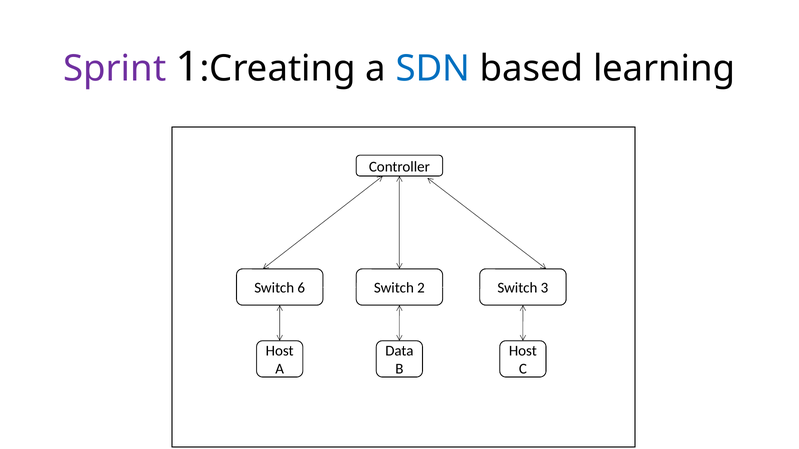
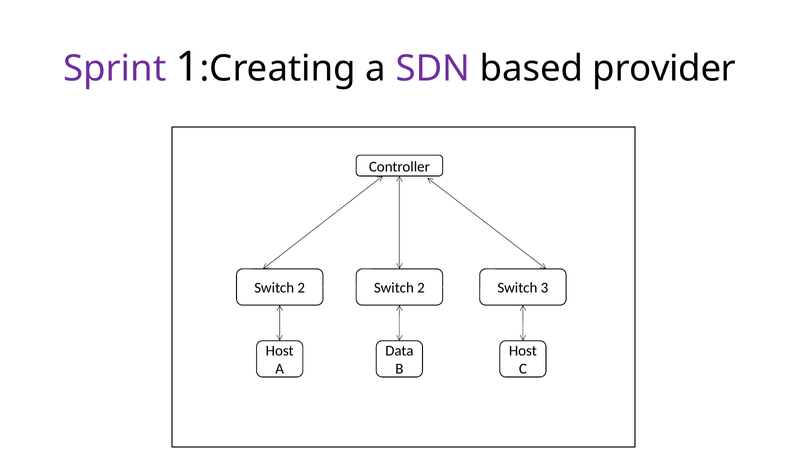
SDN colour: blue -> purple
learning: learning -> provider
6 at (301, 288): 6 -> 2
